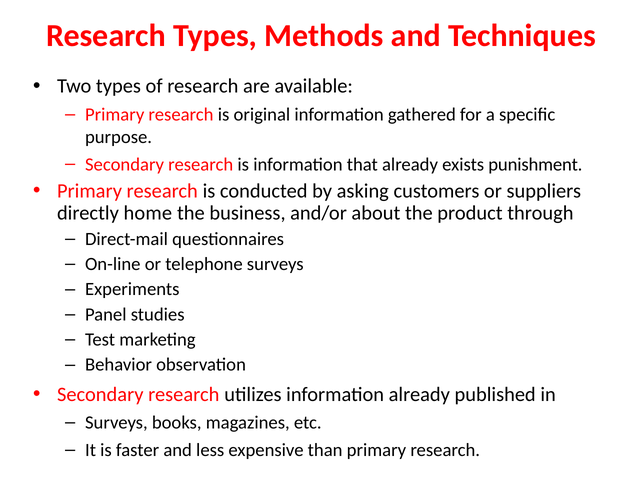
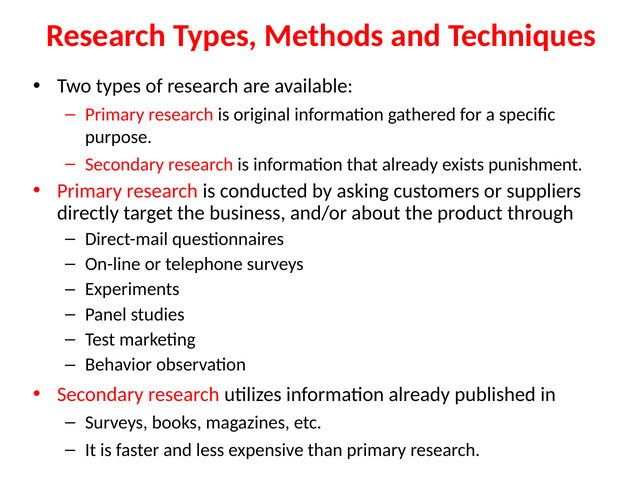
home: home -> target
